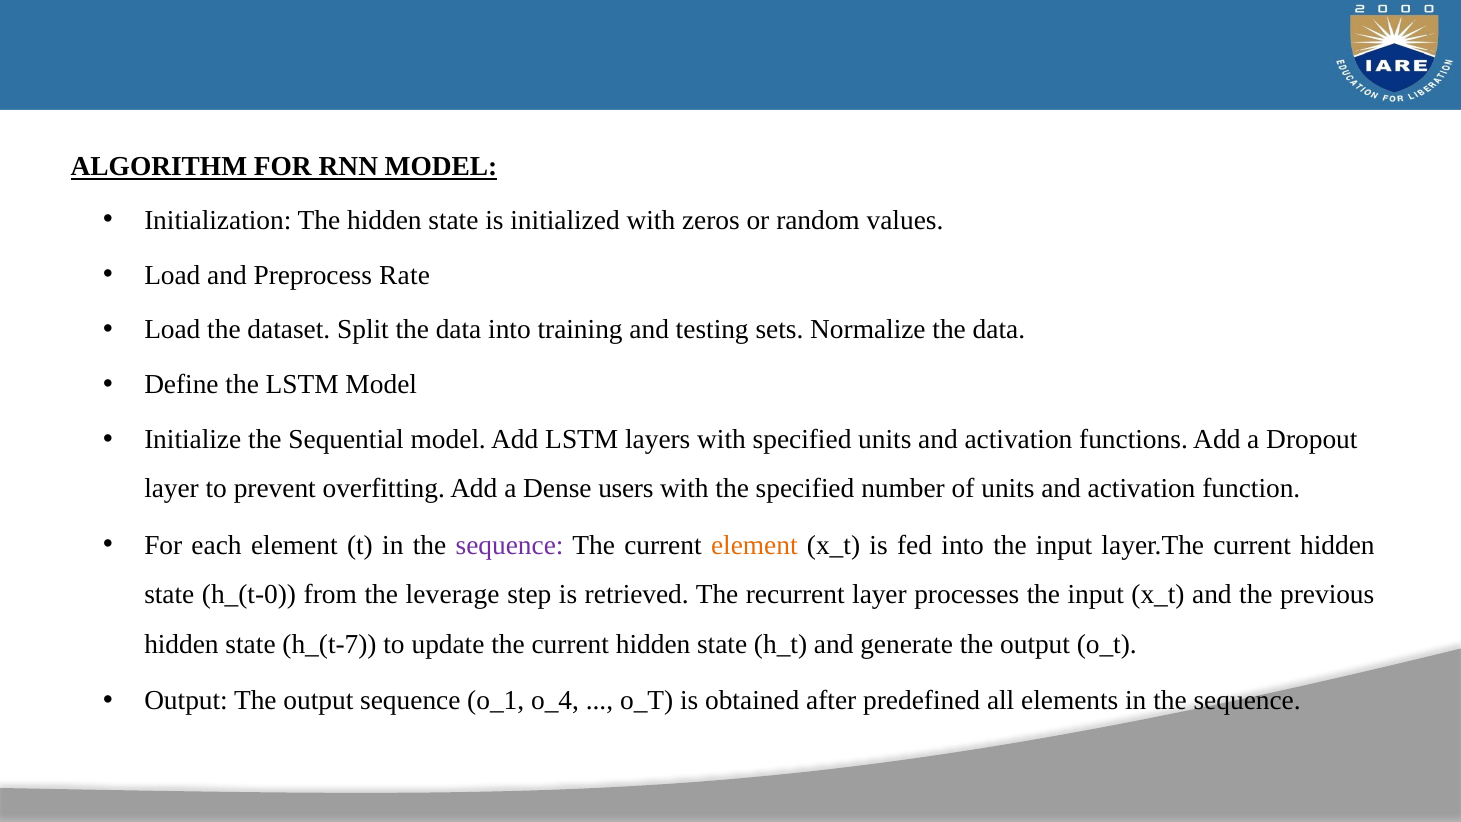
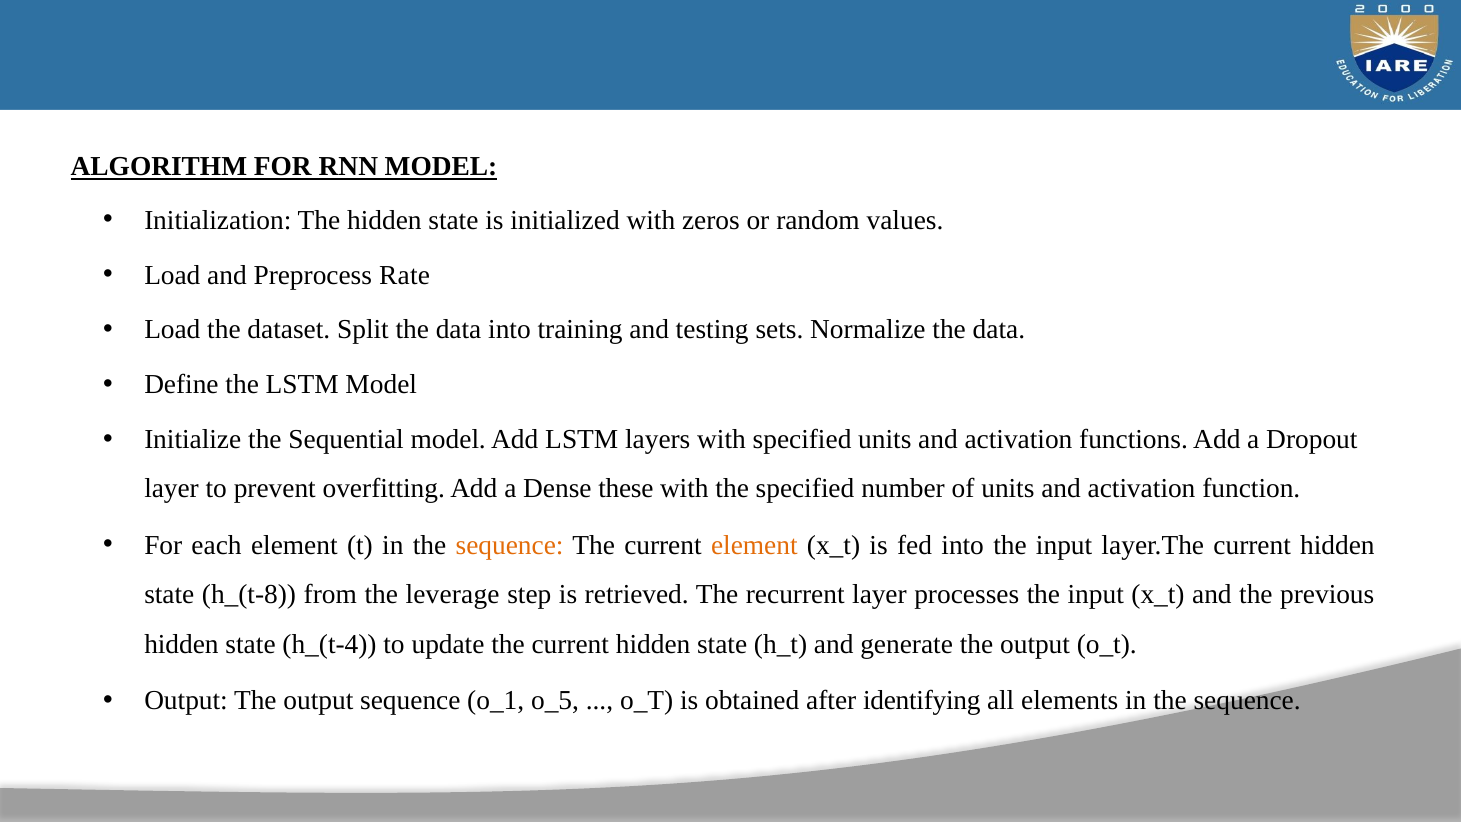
users: users -> these
sequence at (510, 545) colour: purple -> orange
h_(t-0: h_(t-0 -> h_(t-8
h_(t-7: h_(t-7 -> h_(t-4
o_4: o_4 -> o_5
predefined: predefined -> identifying
